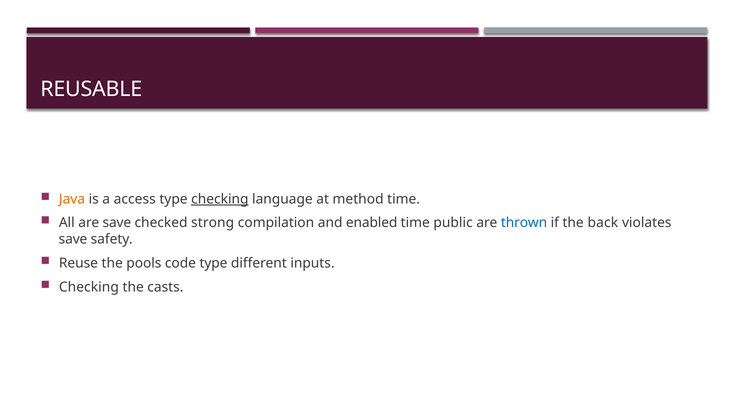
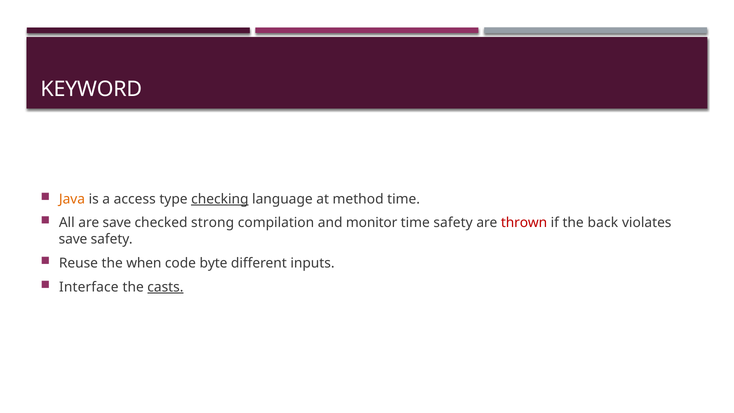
REUSABLE: REUSABLE -> KEYWORD
enabled: enabled -> monitor
time public: public -> safety
thrown colour: blue -> red
pools: pools -> when
code type: type -> byte
Checking at (89, 287): Checking -> Interface
casts underline: none -> present
